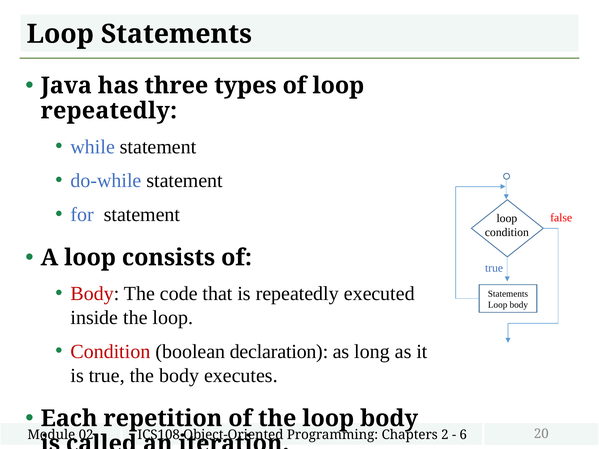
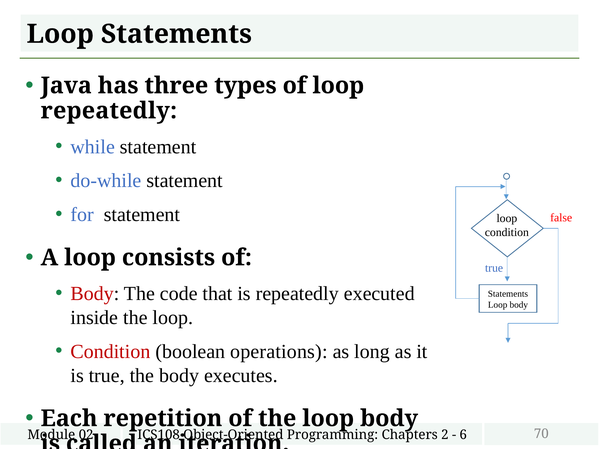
declaration: declaration -> operations
20: 20 -> 70
